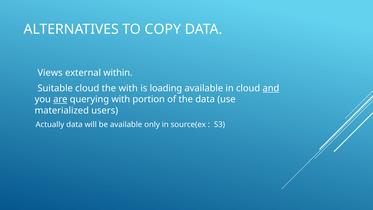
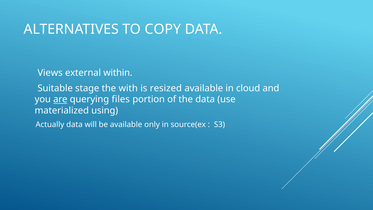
Suitable cloud: cloud -> stage
loading: loading -> resized
and underline: present -> none
querying with: with -> files
users: users -> using
